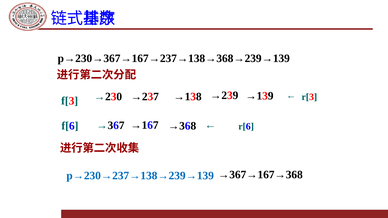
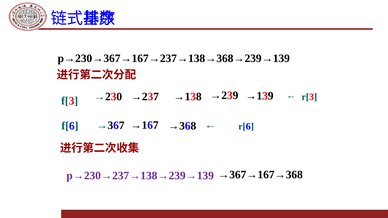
p→230→237→138→239→139 colour: blue -> purple
